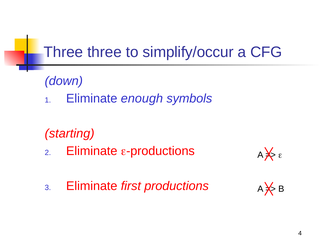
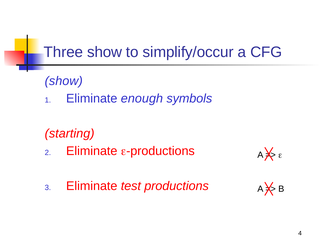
Three three: three -> show
down at (64, 81): down -> show
first: first -> test
